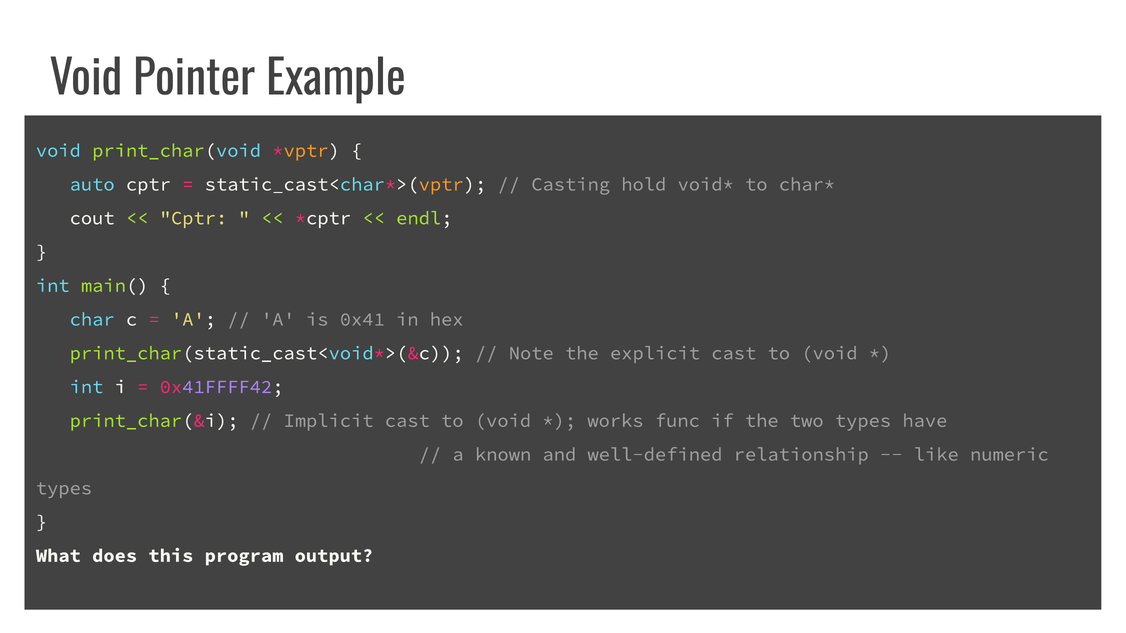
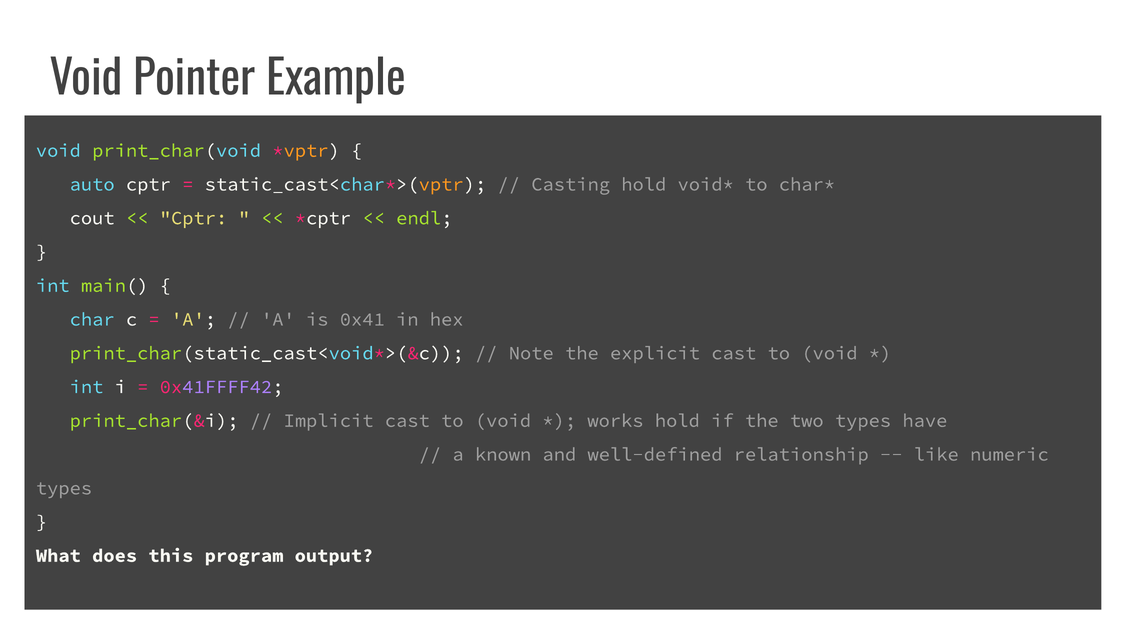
works func: func -> hold
